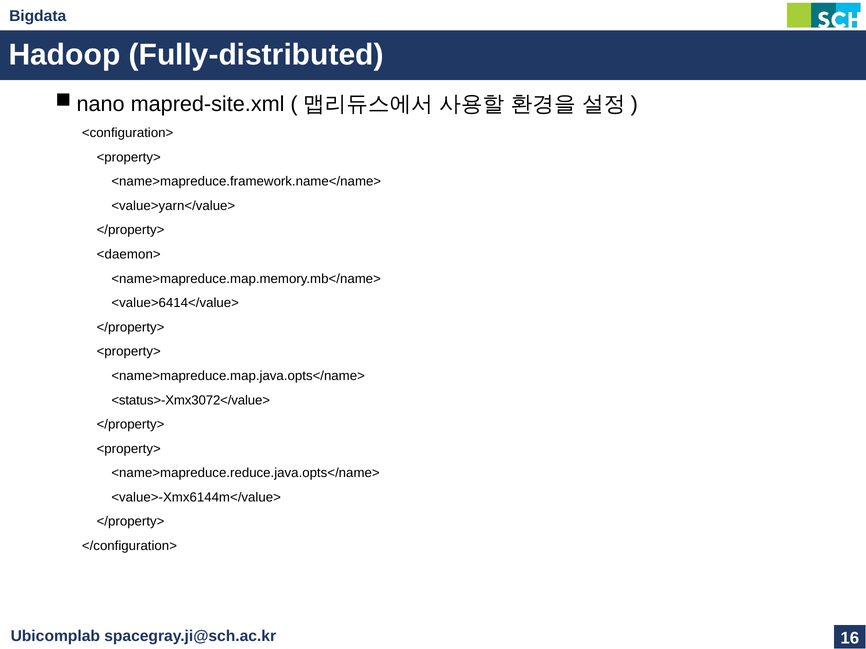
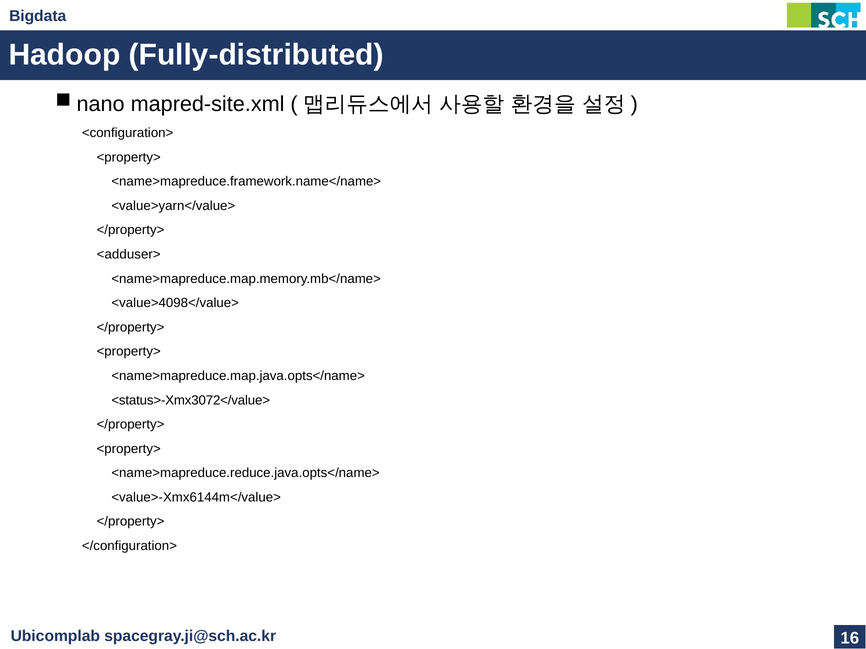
<daemon>: <daemon> -> <adduser>
<value>6414</value>: <value>6414</value> -> <value>4098</value>
